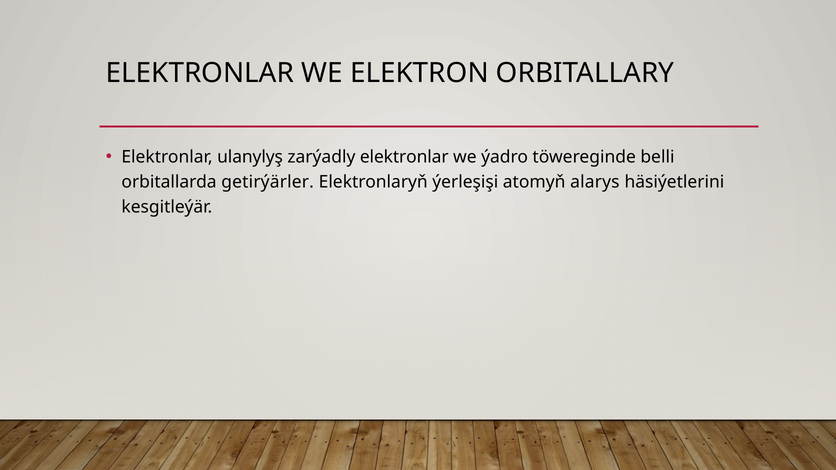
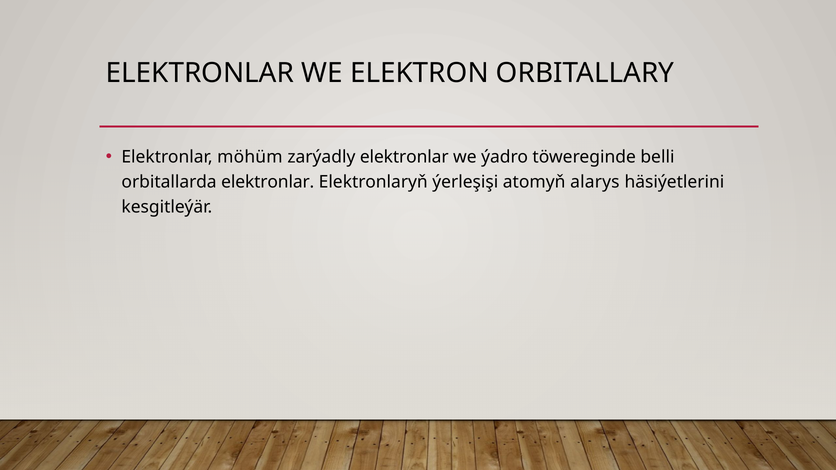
ulanylyş: ulanylyş -> möhüm
orbitallarda getirýärler: getirýärler -> elektronlar
